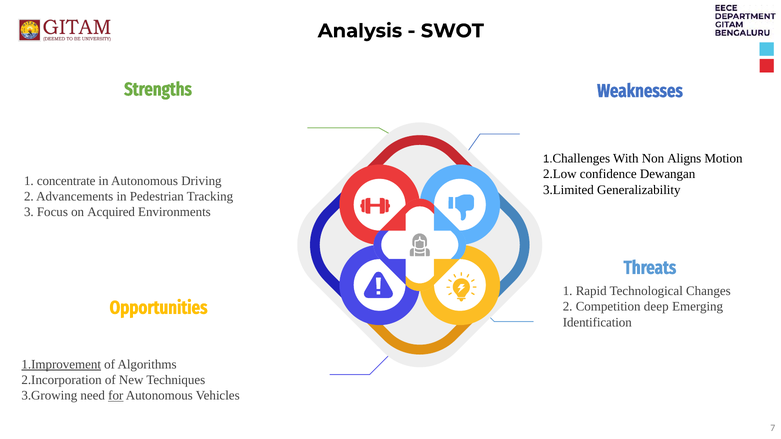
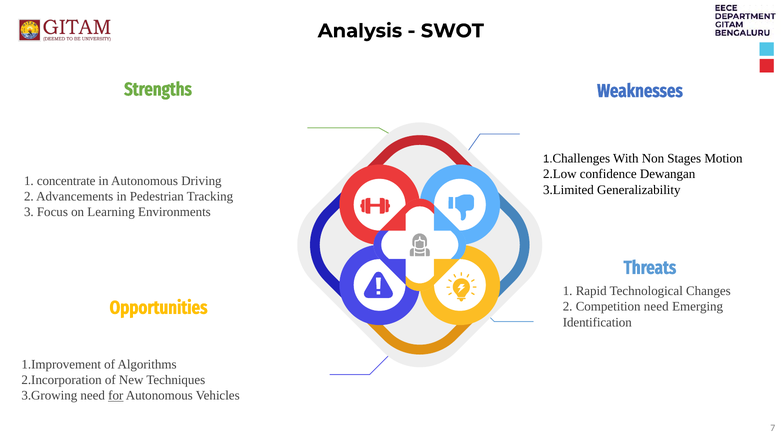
Aligns: Aligns -> Stages
Acquired: Acquired -> Learning
Competition deep: deep -> need
1.Improvement underline: present -> none
